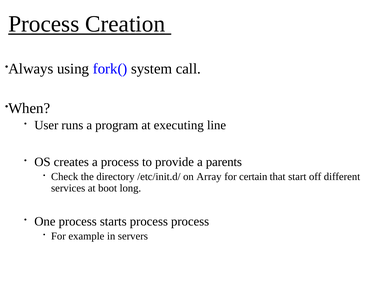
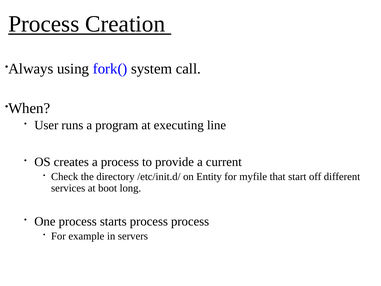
parents: parents -> current
Array: Array -> Entity
certain: certain -> myfile
